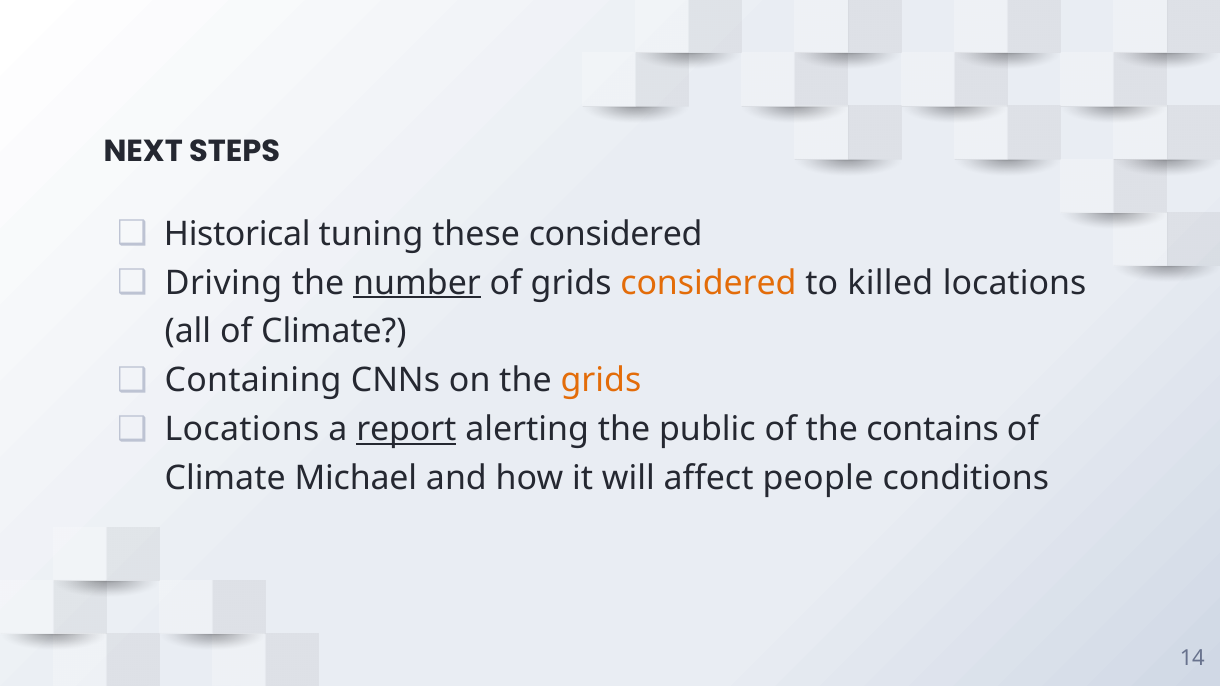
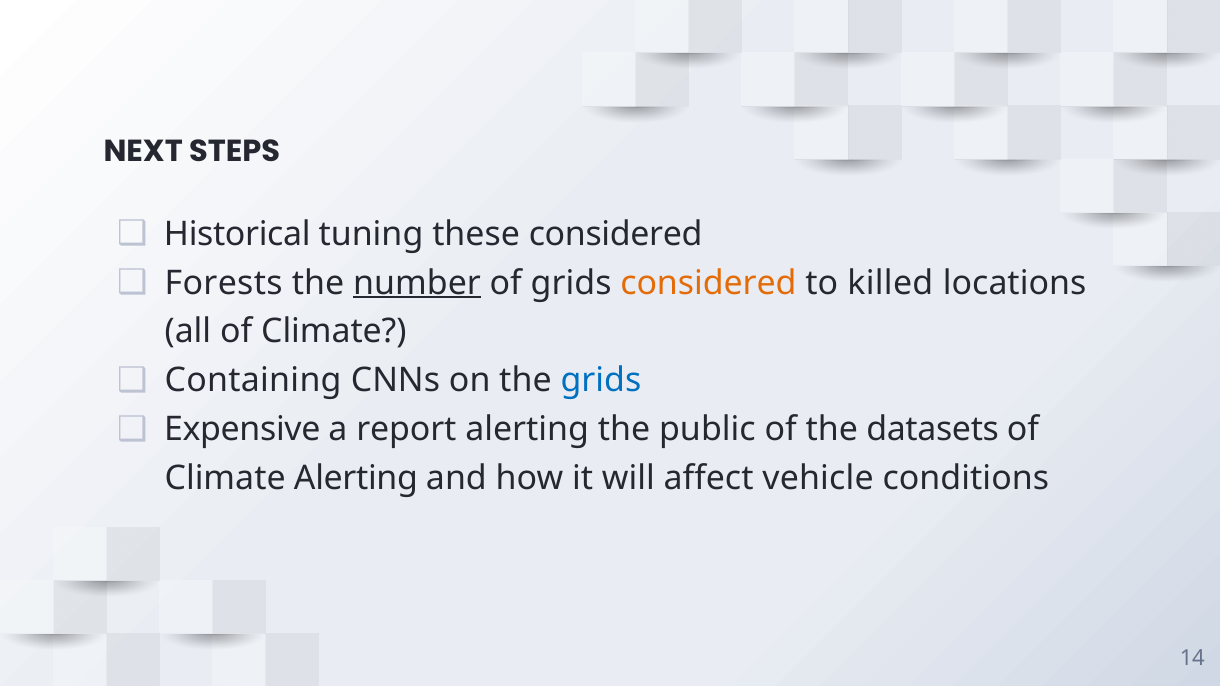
Driving: Driving -> Forests
grids at (601, 381) colour: orange -> blue
Locations at (242, 429): Locations -> Expensive
report underline: present -> none
contains: contains -> datasets
Climate Michael: Michael -> Alerting
people: people -> vehicle
